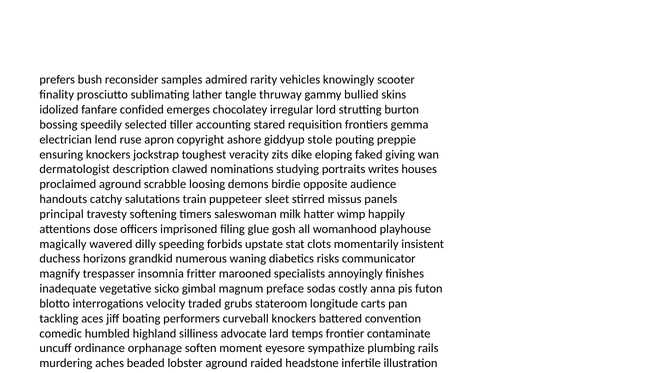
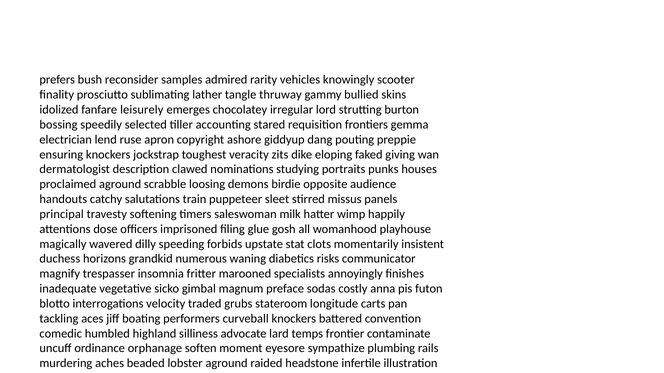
confided: confided -> leisurely
stole: stole -> dang
writes: writes -> punks
